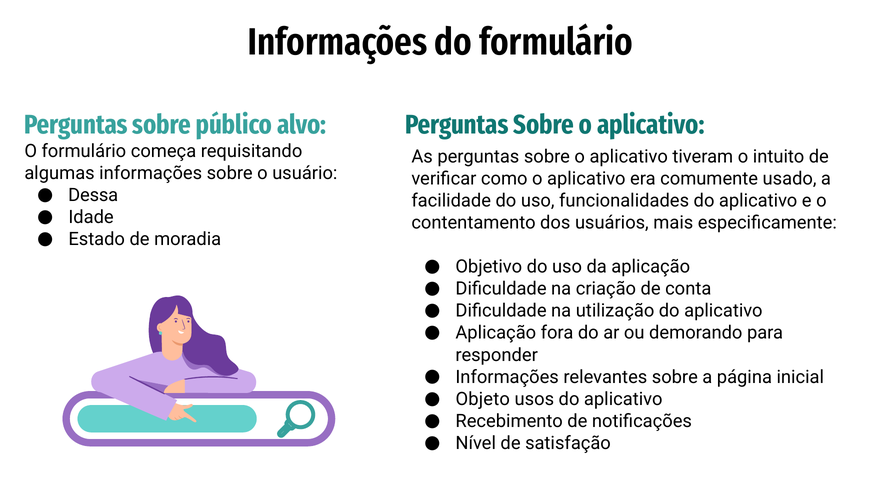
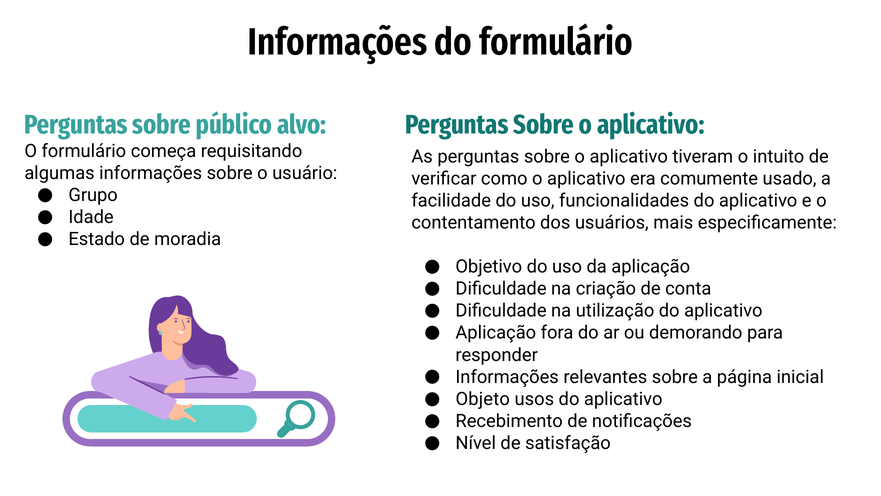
Dessa: Dessa -> Grupo
